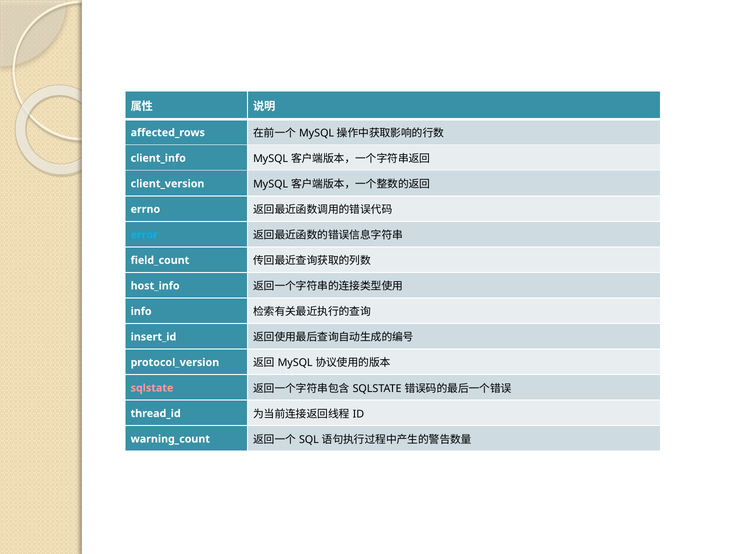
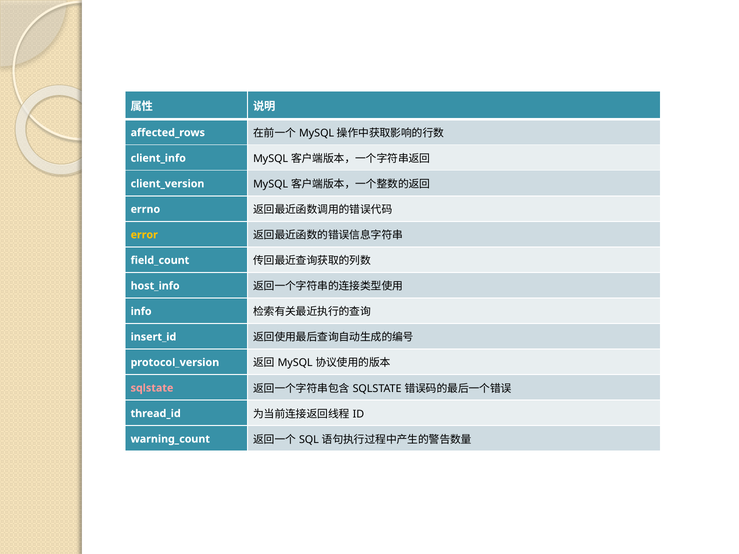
error colour: light blue -> yellow
